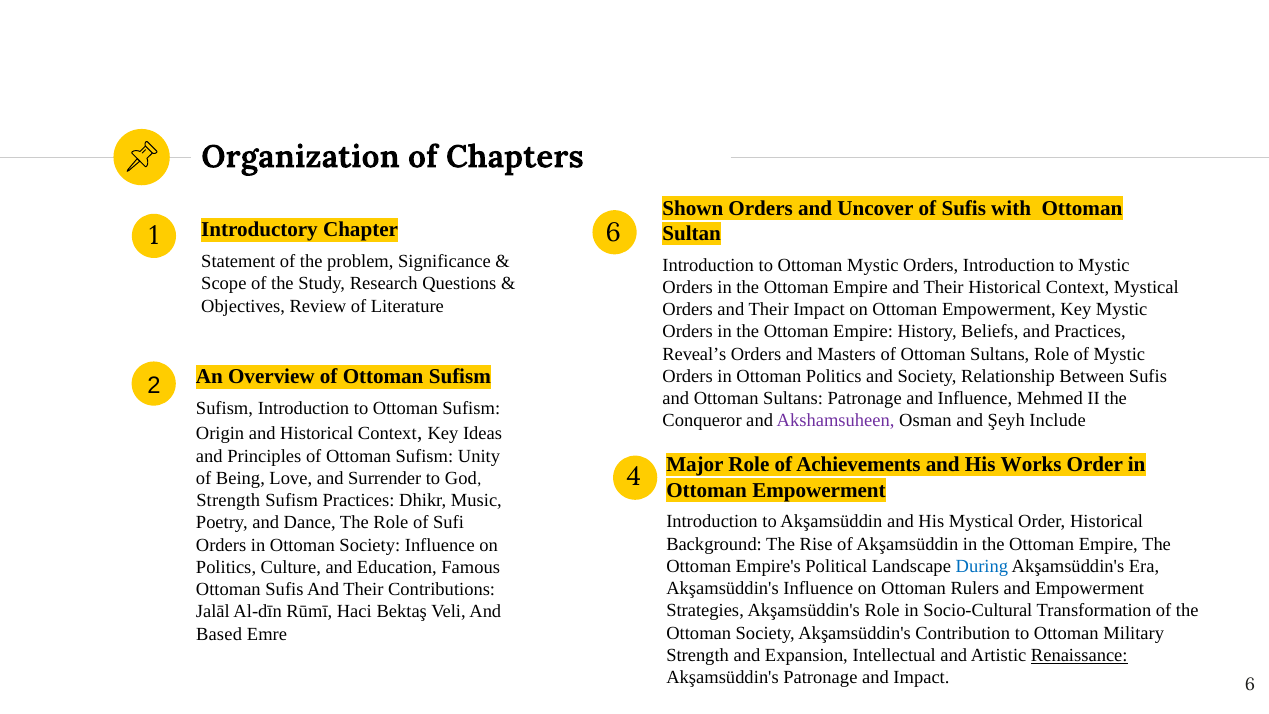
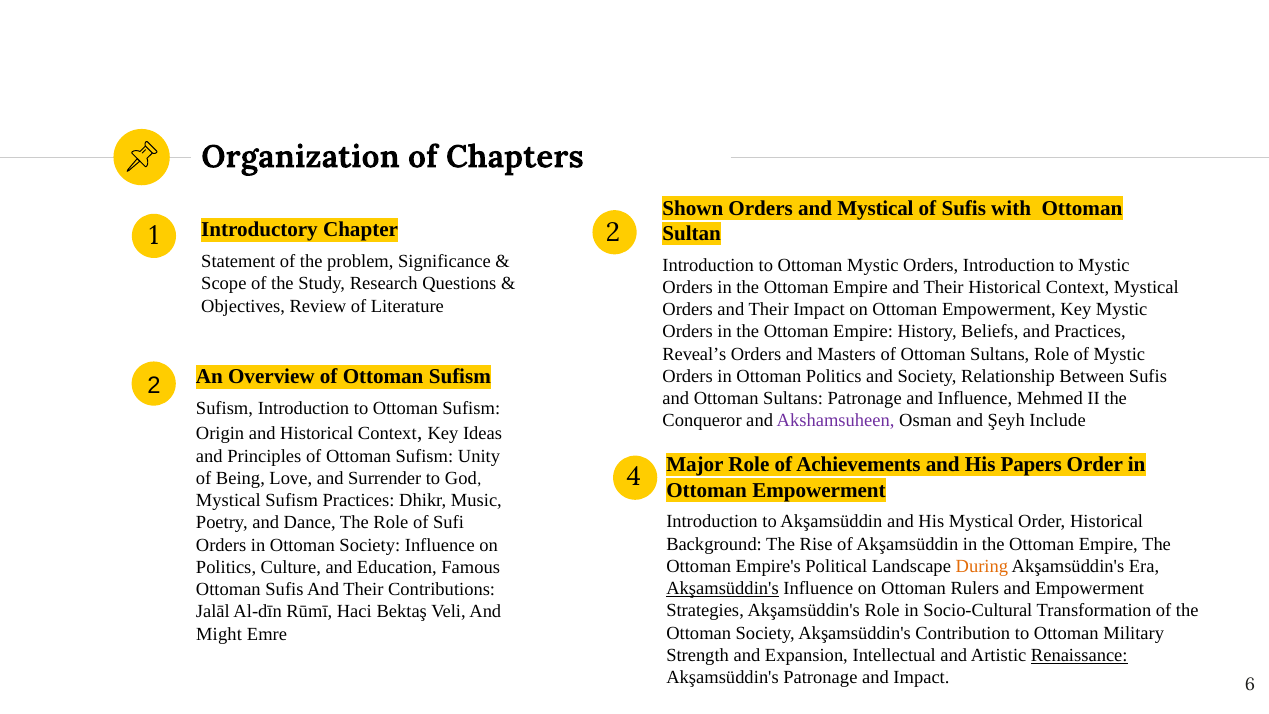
and Uncover: Uncover -> Mystical
1 6: 6 -> 2
Works: Works -> Papers
Strength at (228, 500): Strength -> Mystical
During colour: blue -> orange
Akşamsüddin's at (723, 588) underline: none -> present
Based: Based -> Might
